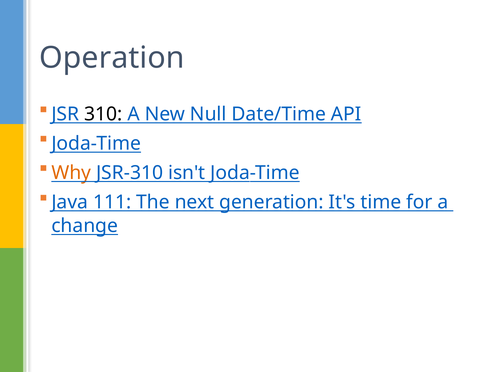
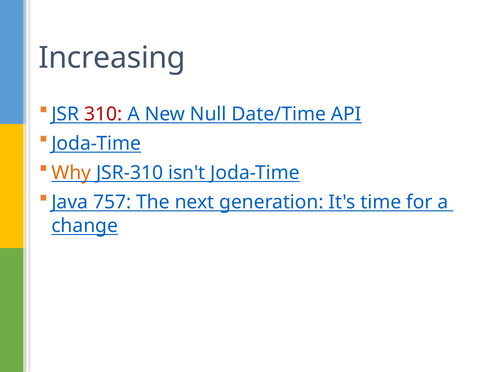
Operation: Operation -> Increasing
310 colour: black -> red
111: 111 -> 757
